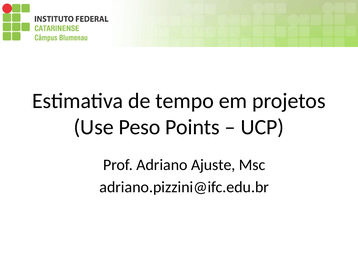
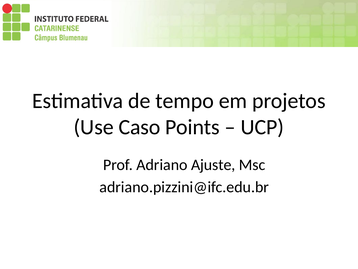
Peso: Peso -> Caso
